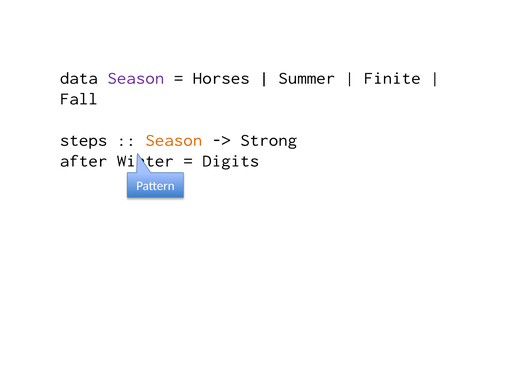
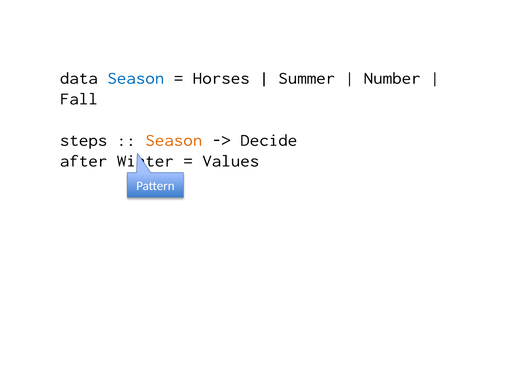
Season at (136, 78) colour: purple -> blue
Finite: Finite -> Number
Strong: Strong -> Decide
Digits: Digits -> Values
